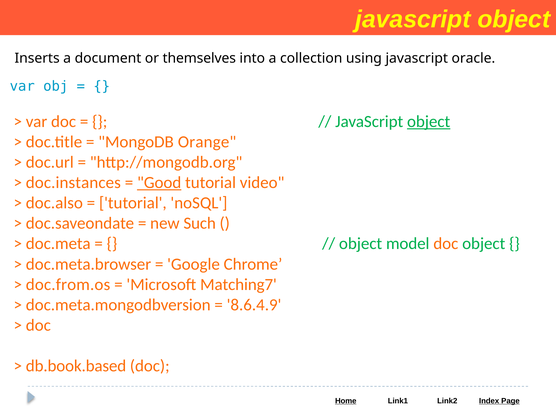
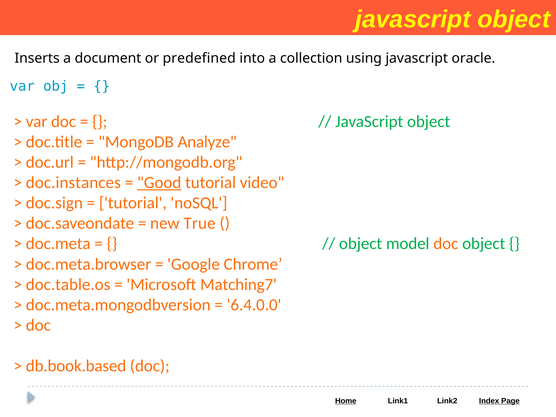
themselves: themselves -> predefined
object at (429, 121) underline: present -> none
Orange: Orange -> Analyze
doc.also: doc.also -> doc.sign
Such: Such -> True
doc.from.os: doc.from.os -> doc.table.os
8.6.4.9: 8.6.4.9 -> 6.4.0.0
